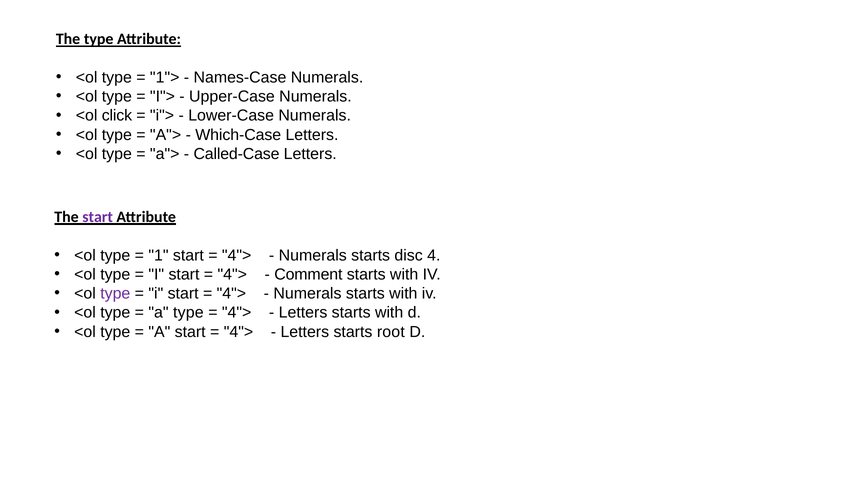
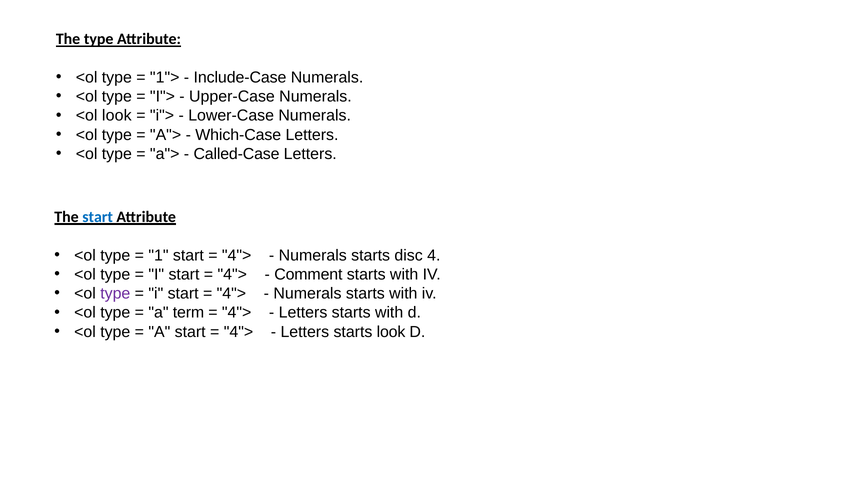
Names-Case: Names-Case -> Include-Case
<ol click: click -> look
start at (98, 217) colour: purple -> blue
a type: type -> term
starts root: root -> look
